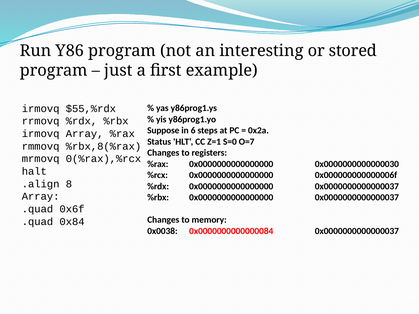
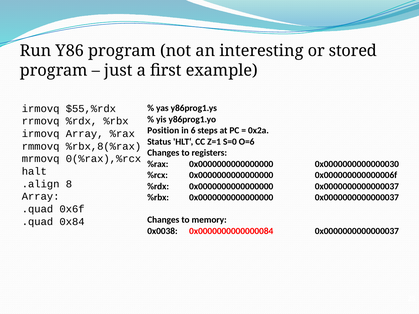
Suppose: Suppose -> Position
O=7: O=7 -> O=6
